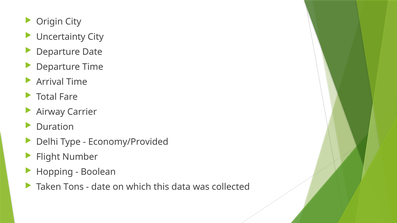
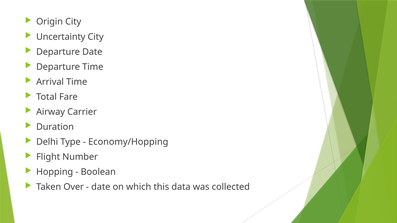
Economy/Provided: Economy/Provided -> Economy/Hopping
Tons: Tons -> Over
